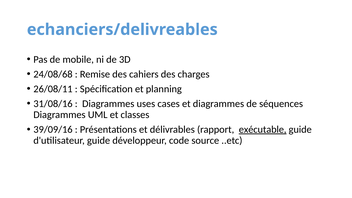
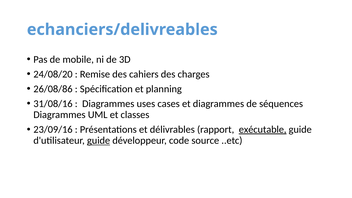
24/08/68: 24/08/68 -> 24/08/20
26/08/11: 26/08/11 -> 26/08/86
39/09/16: 39/09/16 -> 23/09/16
guide at (99, 141) underline: none -> present
